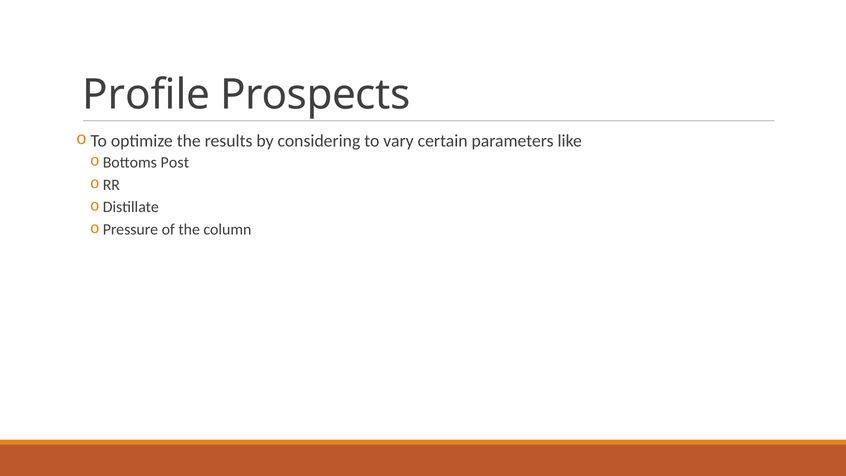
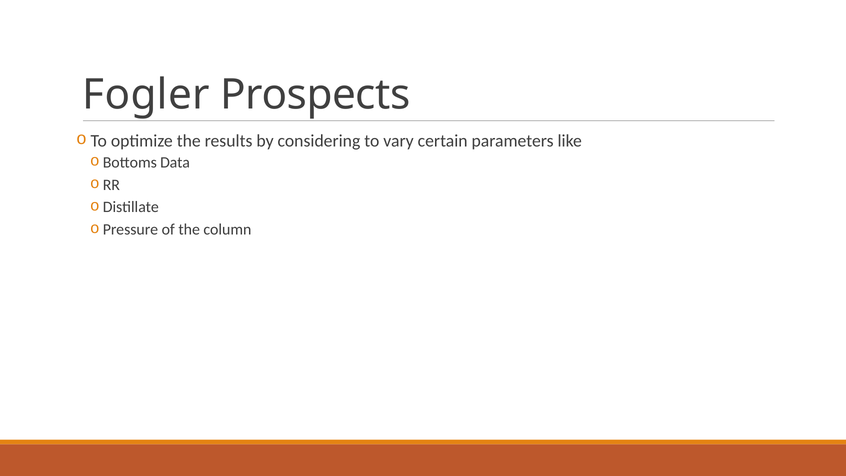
Profile: Profile -> Fogler
Post: Post -> Data
